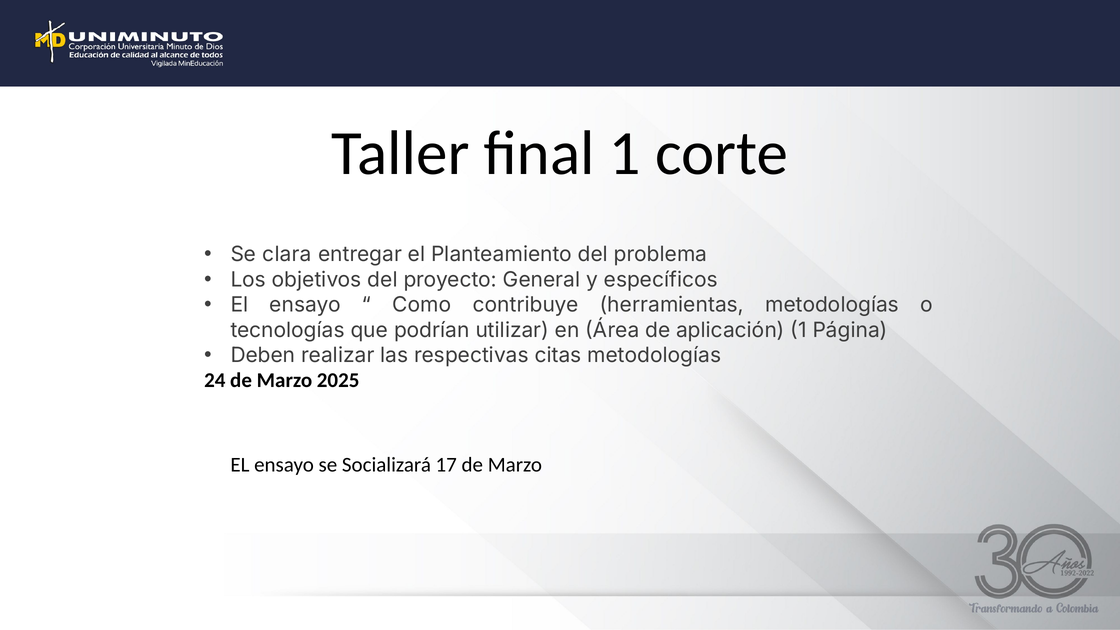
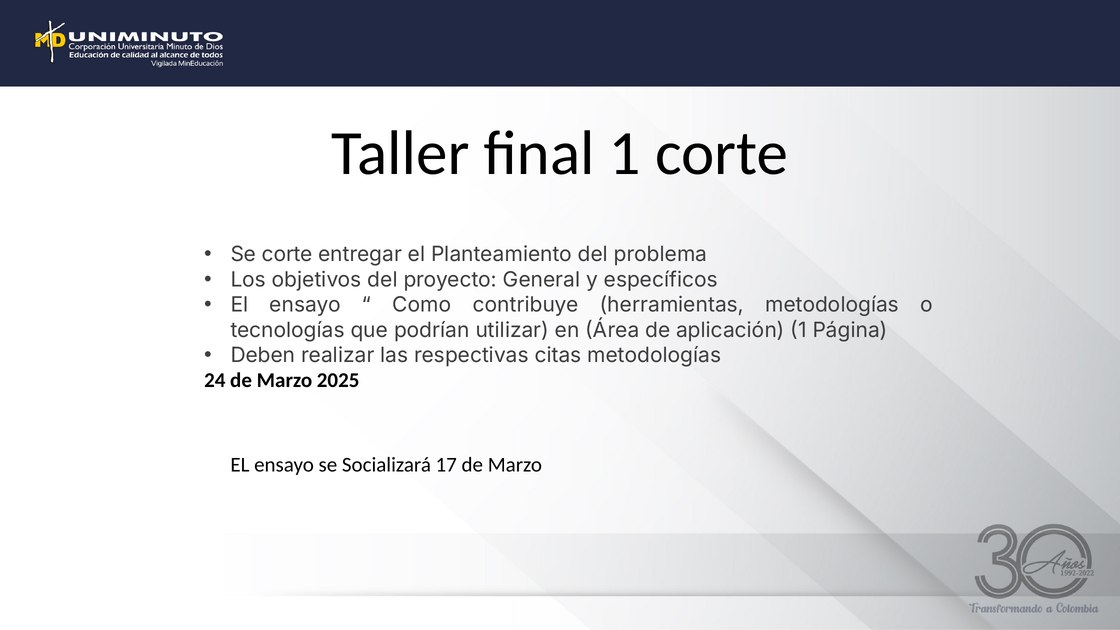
Se clara: clara -> corte
